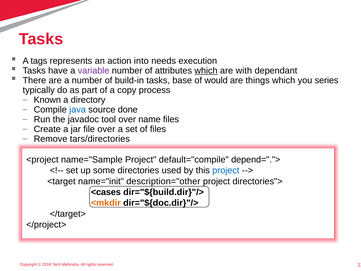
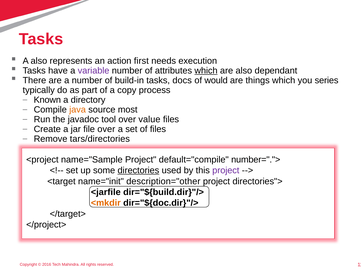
A tags: tags -> also
into: into -> first
are with: with -> also
base: base -> docs
java colour: blue -> orange
done: done -> most
name: name -> value
depend=".">: depend="."> -> number=".">
directories underline: none -> present
project at (226, 170) colour: blue -> purple
<cases: <cases -> <jarfile
